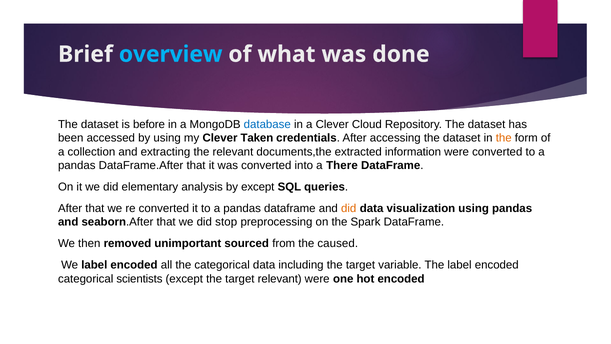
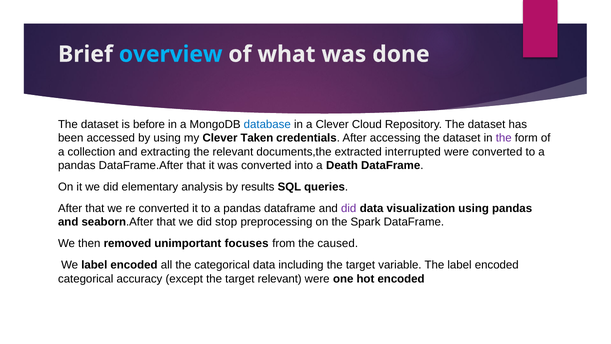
the at (504, 138) colour: orange -> purple
information: information -> interrupted
There: There -> Death
by except: except -> results
did at (349, 208) colour: orange -> purple
sourced: sourced -> focuses
scientists: scientists -> accuracy
